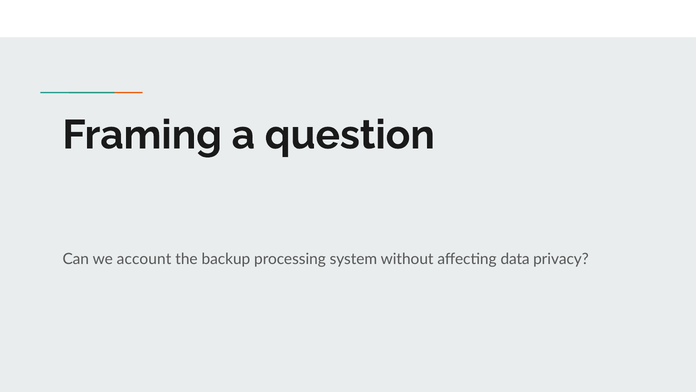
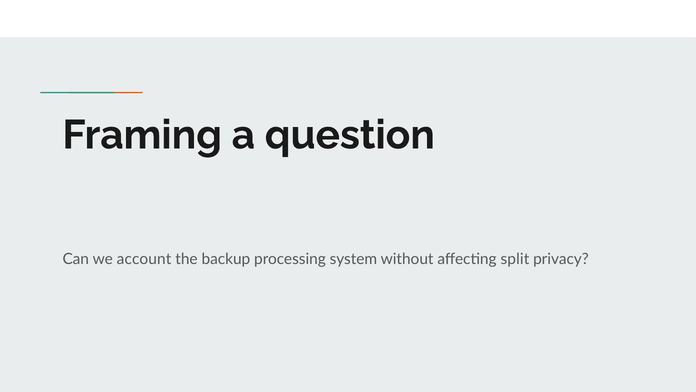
data: data -> split
